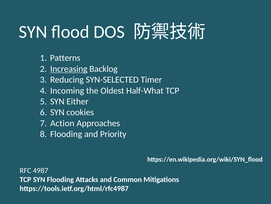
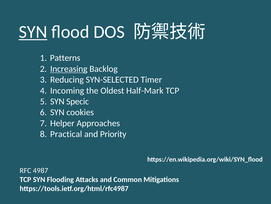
SYN at (33, 32) underline: none -> present
Half-What: Half-What -> Half-Mark
Either: Either -> Specic
Action: Action -> Helper
Flooding at (66, 134): Flooding -> Practical
